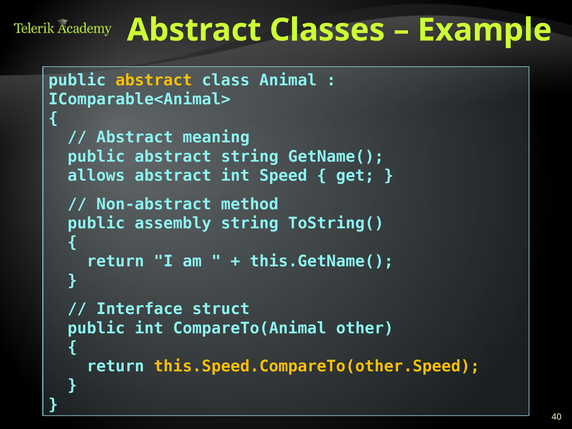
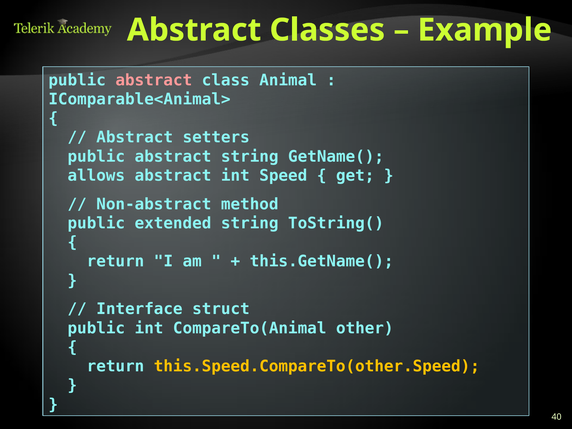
abstract at (154, 80) colour: yellow -> pink
meaning: meaning -> setters
assembly: assembly -> extended
